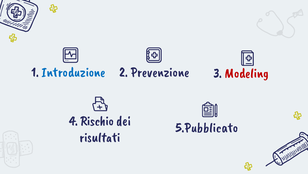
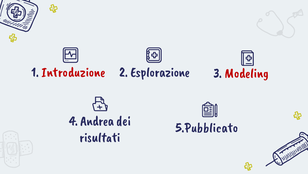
Introduzione colour: blue -> red
Prevenzione: Prevenzione -> Esplorazione
Rischio: Rischio -> Andrea
